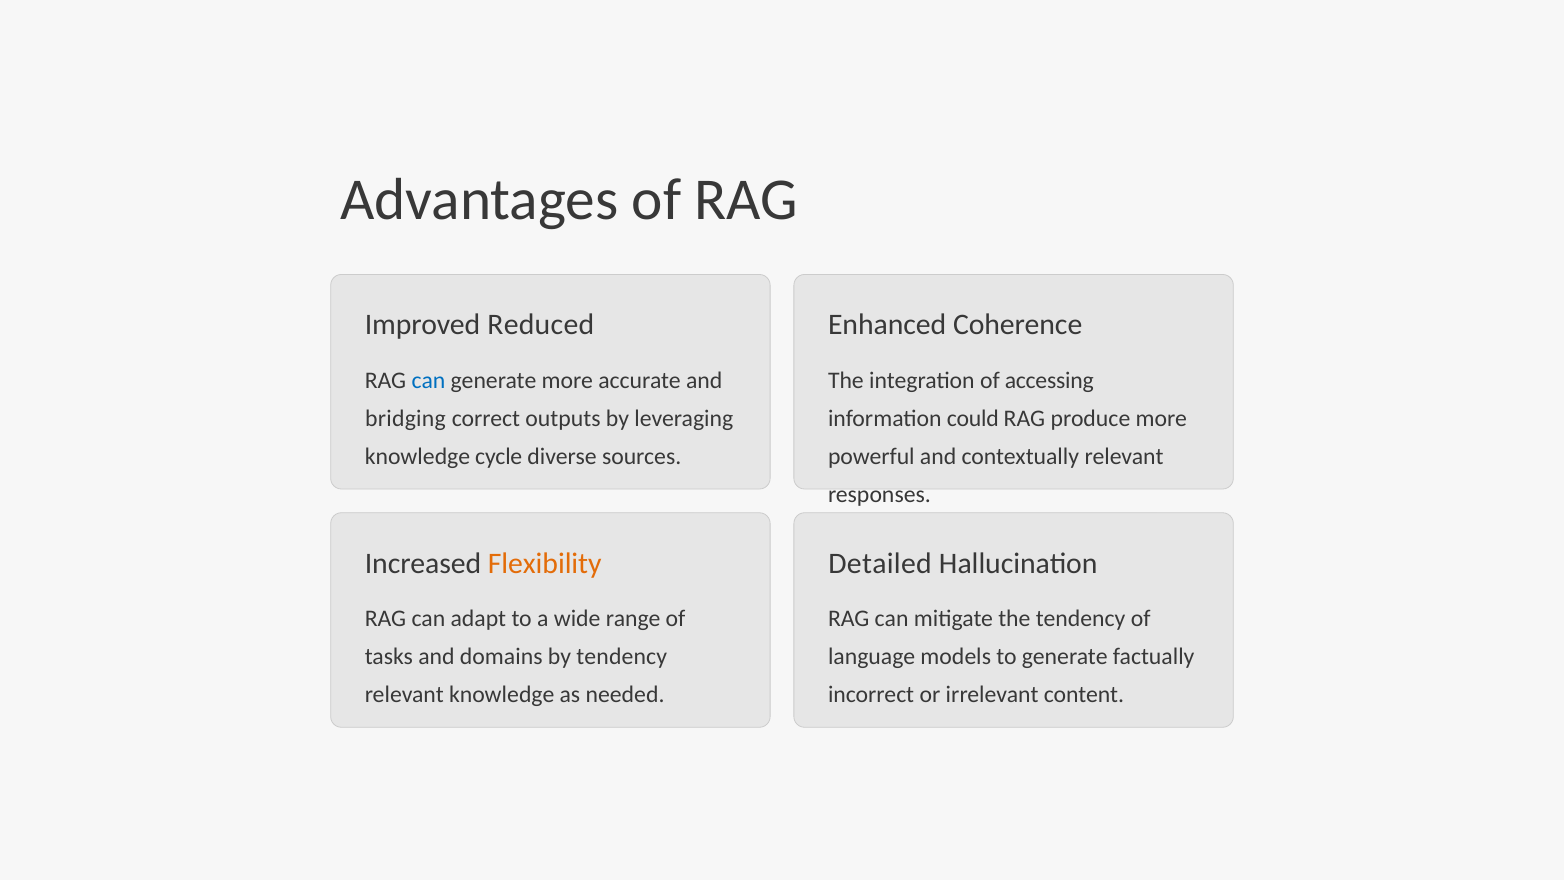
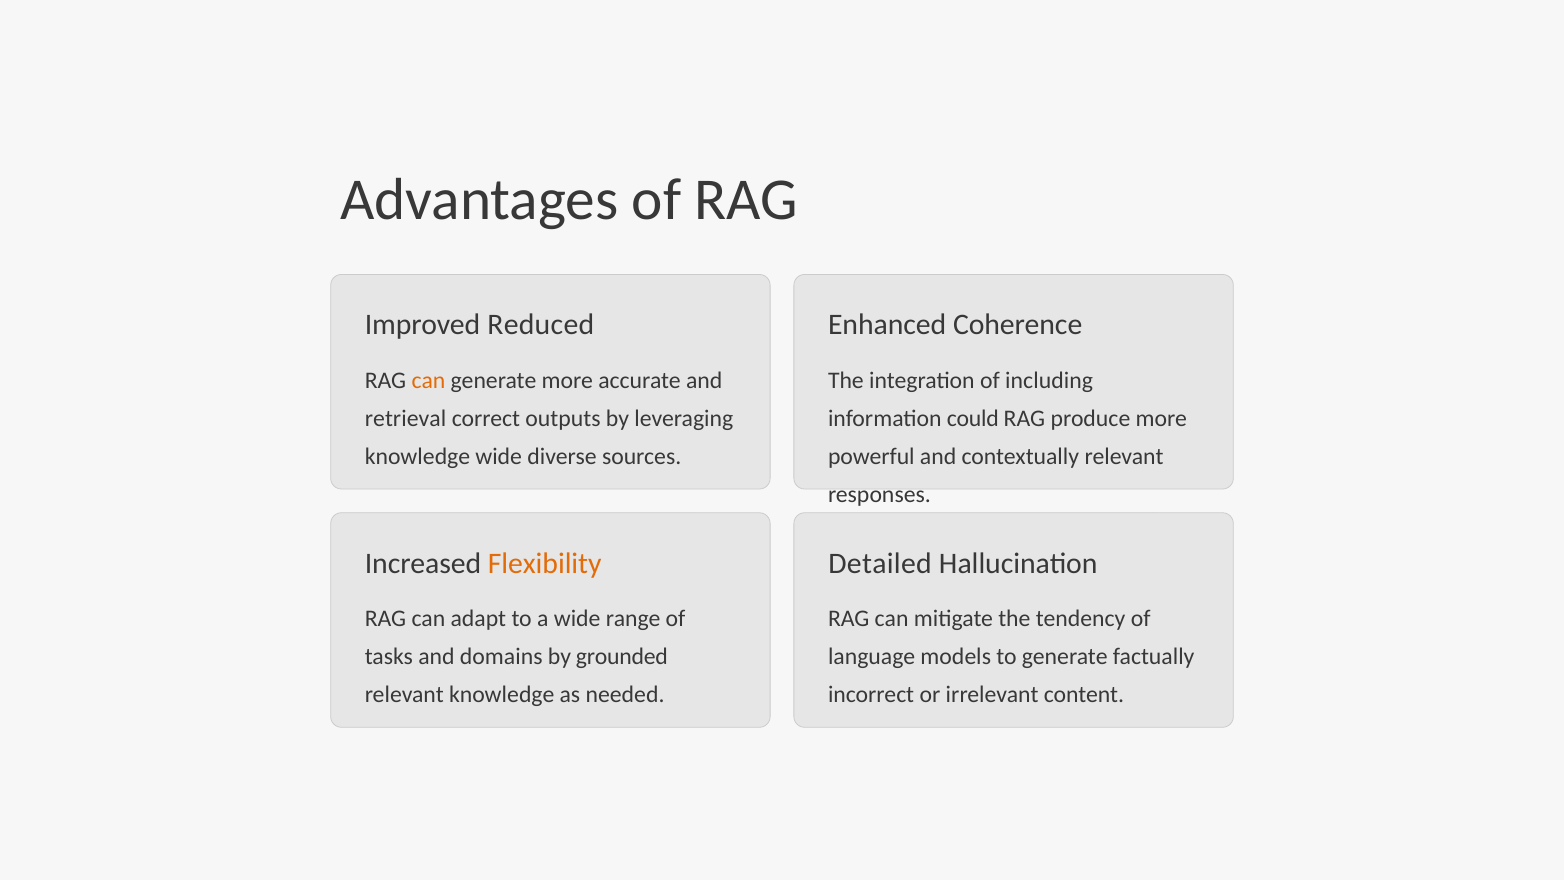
can at (428, 381) colour: blue -> orange
accessing: accessing -> including
bridging: bridging -> retrieval
knowledge cycle: cycle -> wide
by tendency: tendency -> grounded
